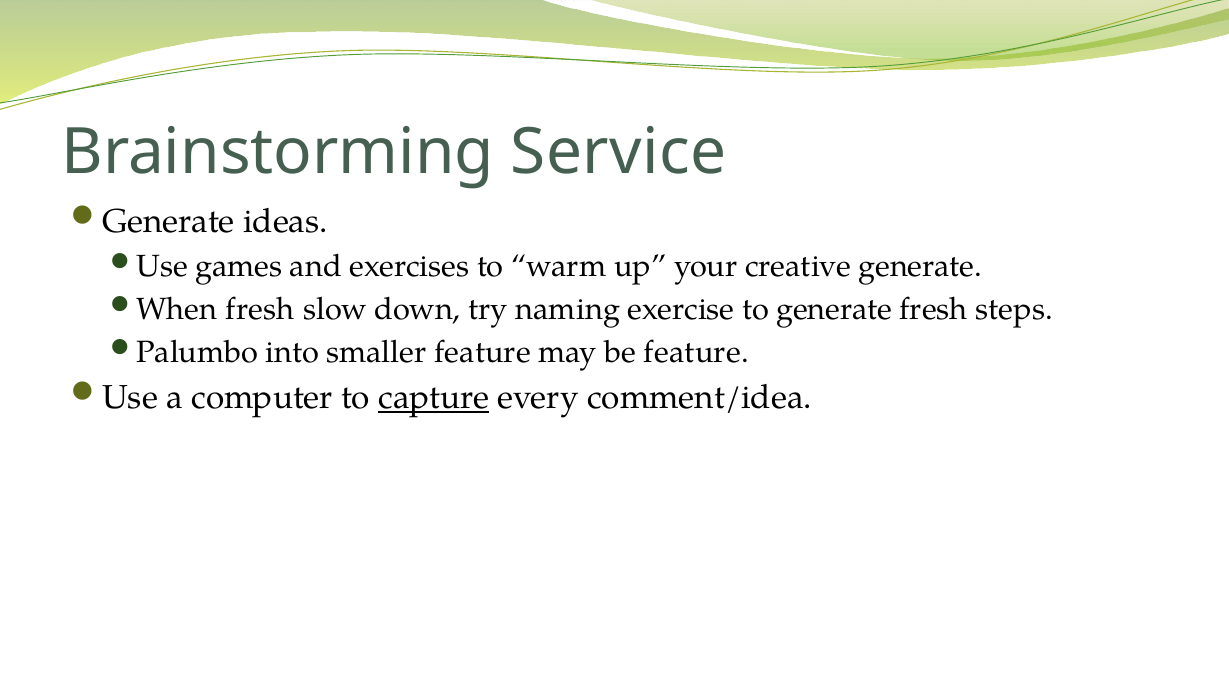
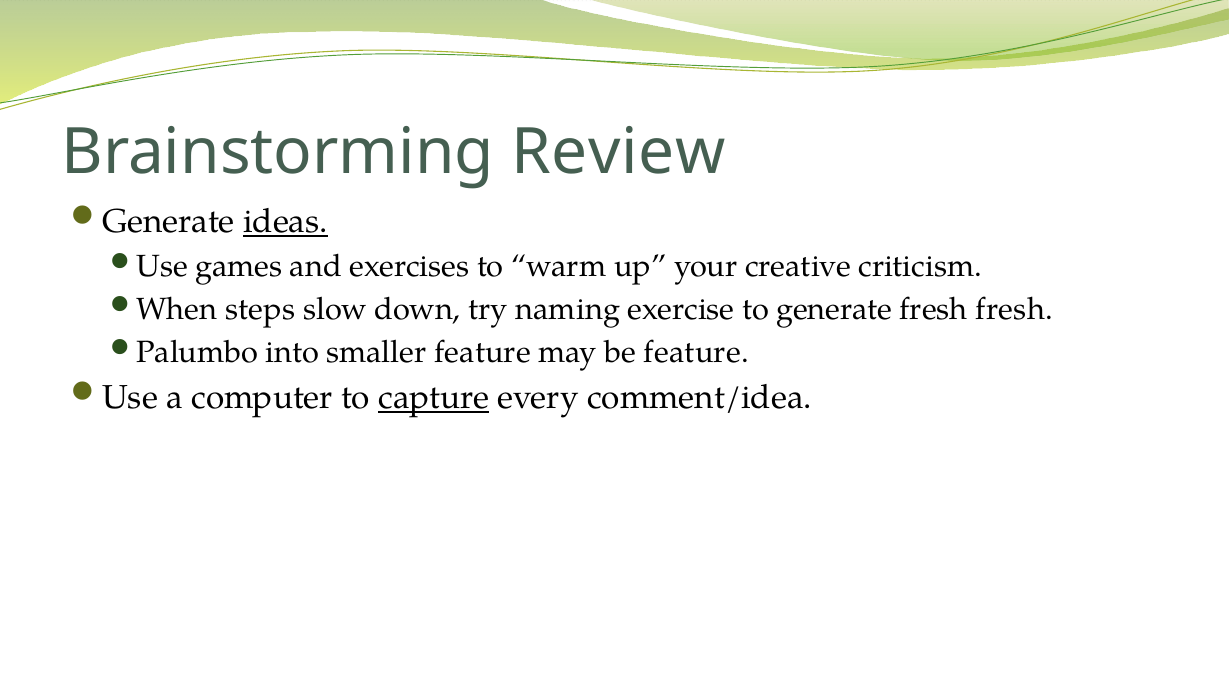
Service: Service -> Review
ideas underline: none -> present
creative generate: generate -> criticism
When fresh: fresh -> steps
fresh steps: steps -> fresh
